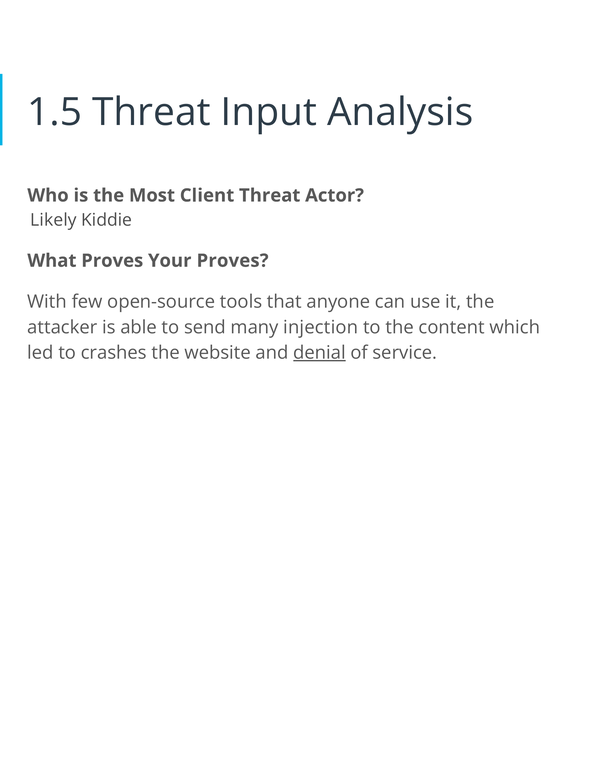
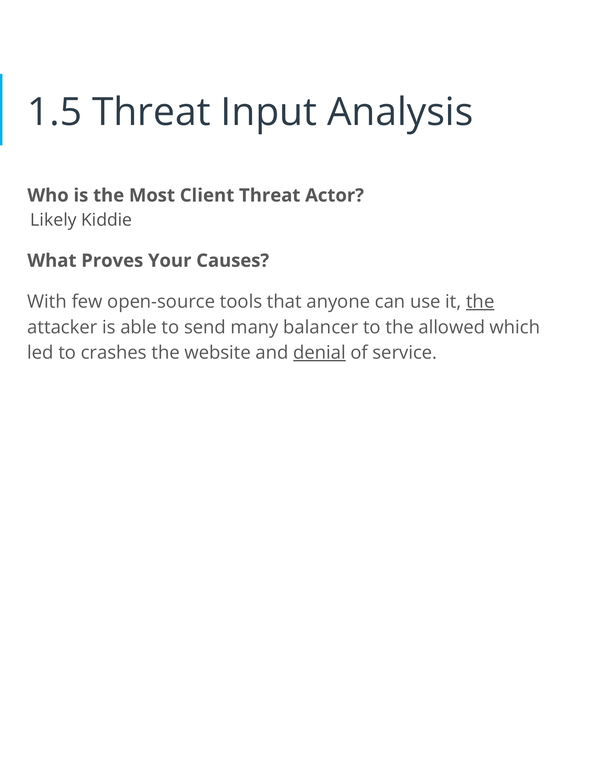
Your Proves: Proves -> Causes
the at (480, 302) underline: none -> present
injection: injection -> balancer
content: content -> allowed
